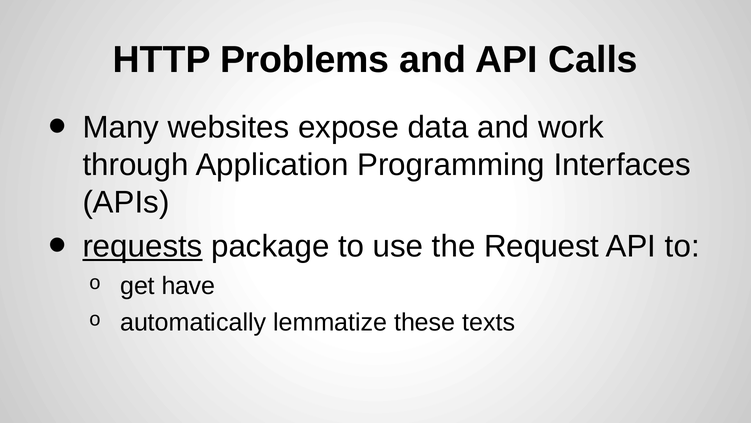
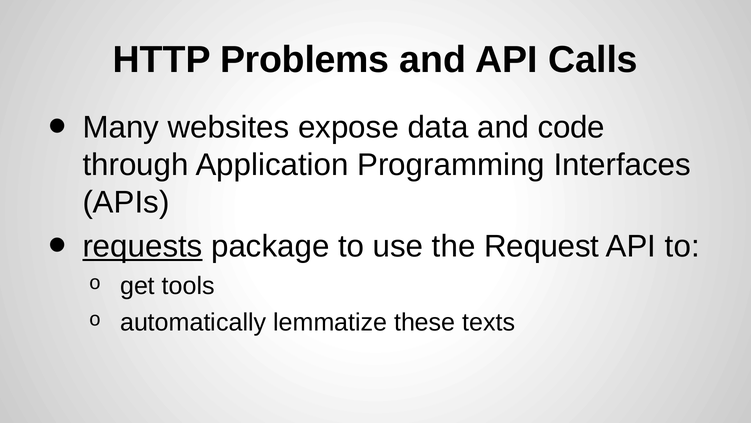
work: work -> code
have: have -> tools
